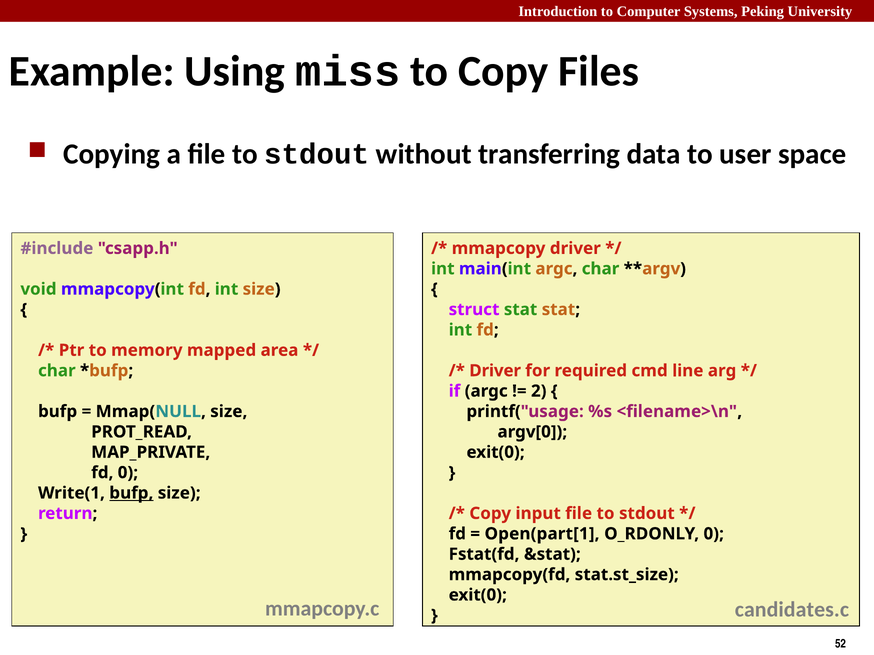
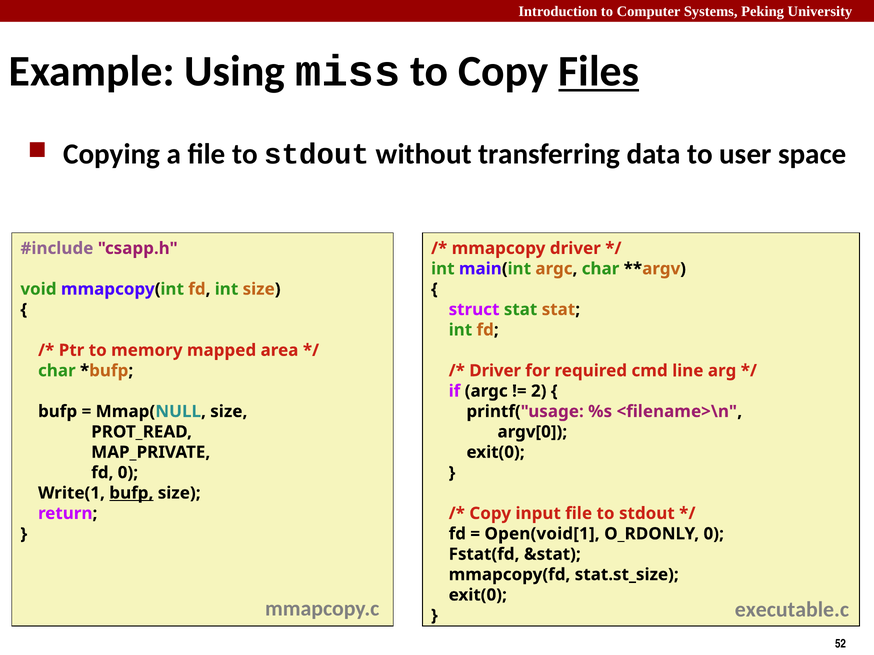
Files underline: none -> present
Open(part[1: Open(part[1 -> Open(void[1
candidates.c: candidates.c -> executable.c
